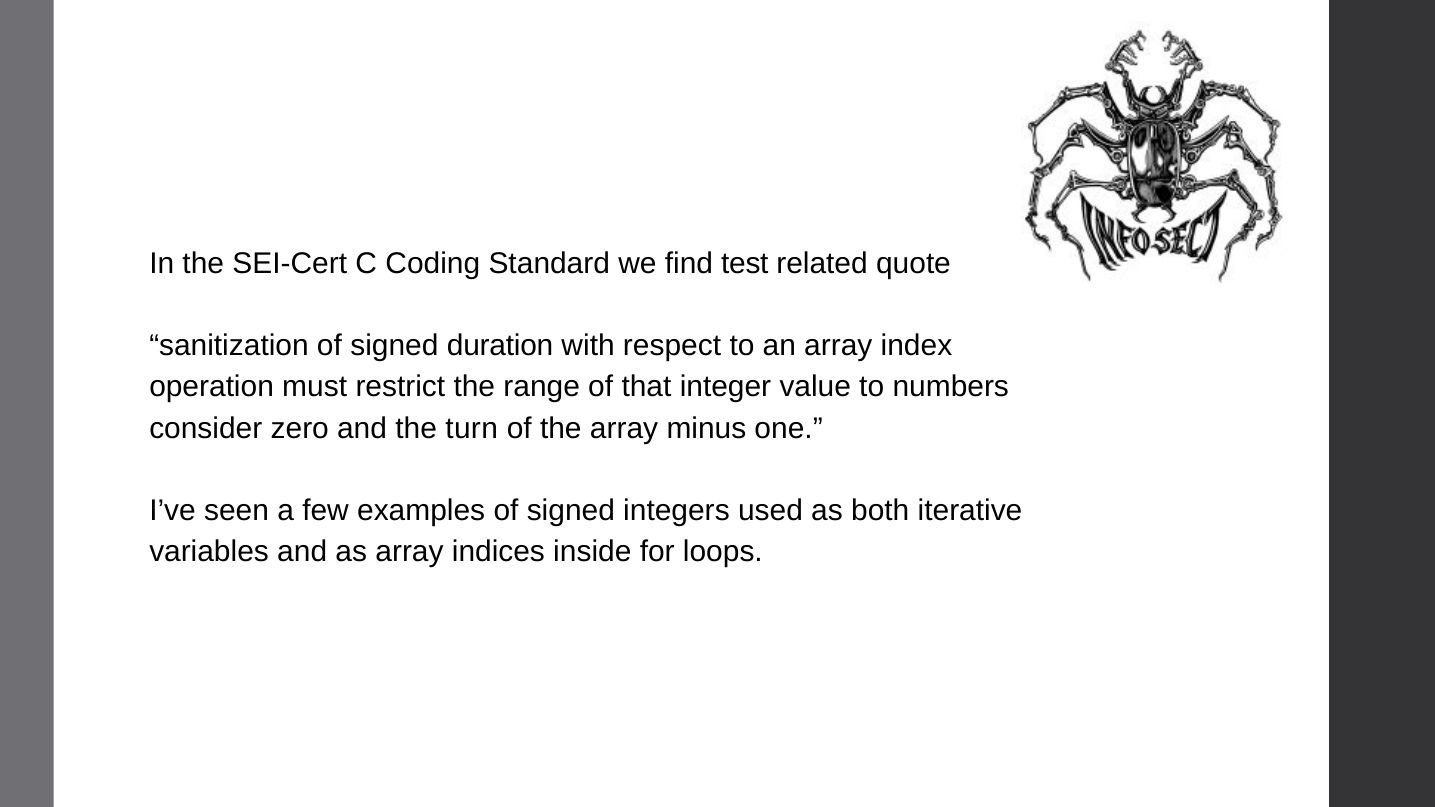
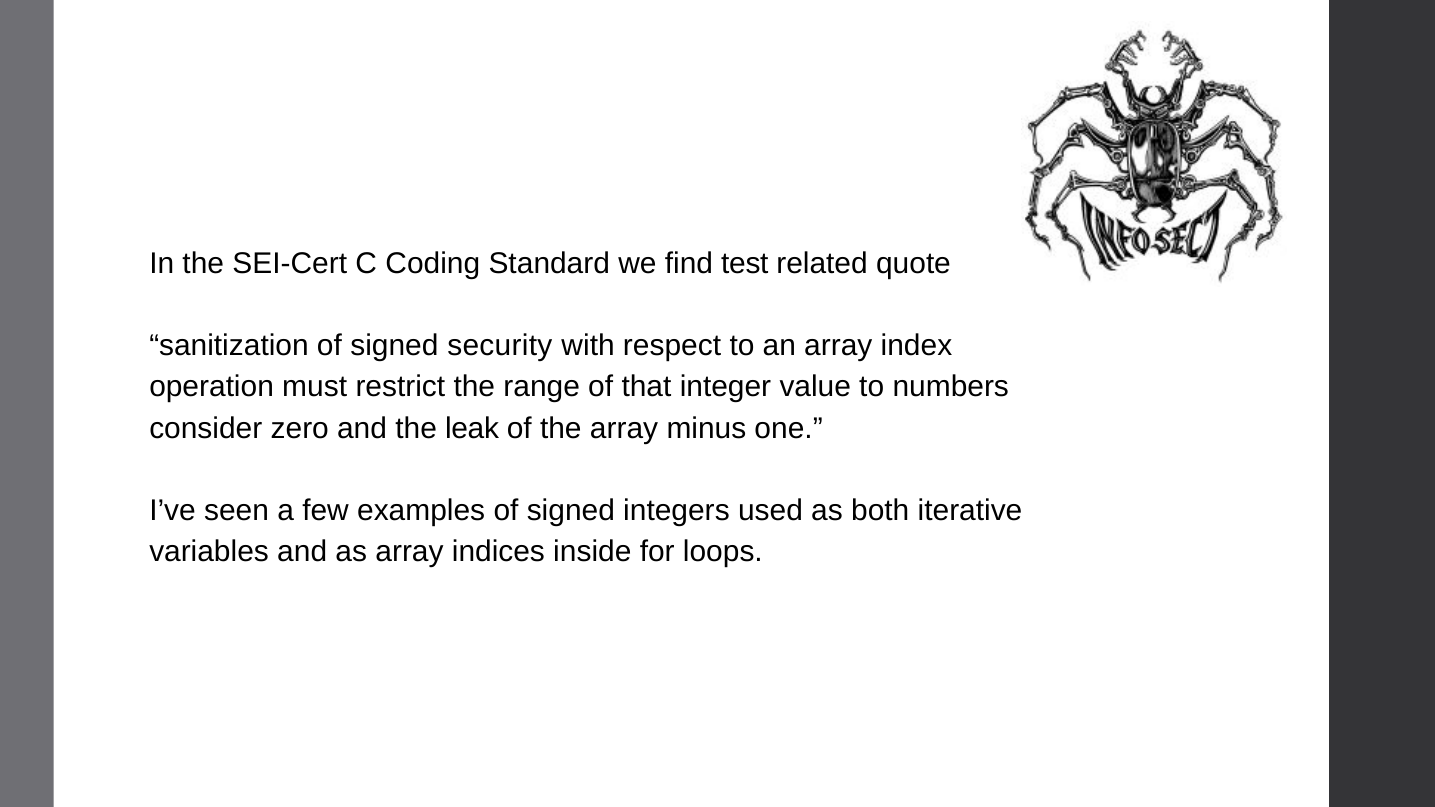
duration: duration -> security
turn: turn -> leak
